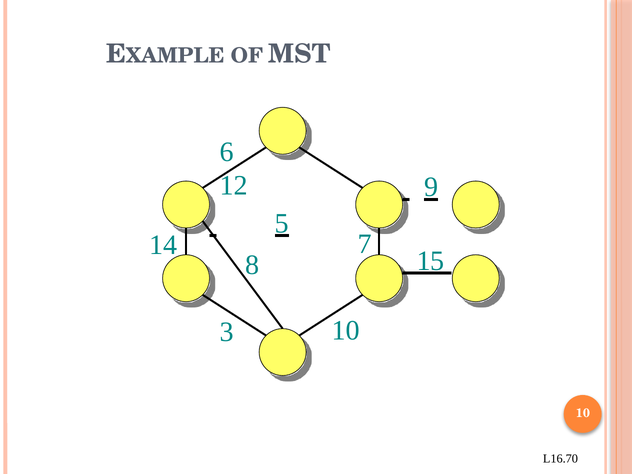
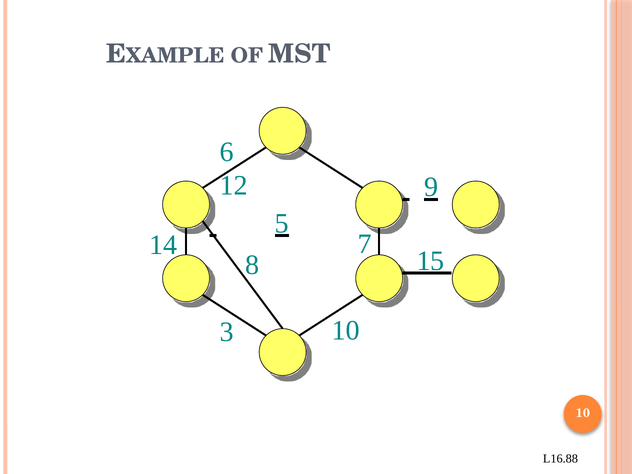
L16.70: L16.70 -> L16.88
